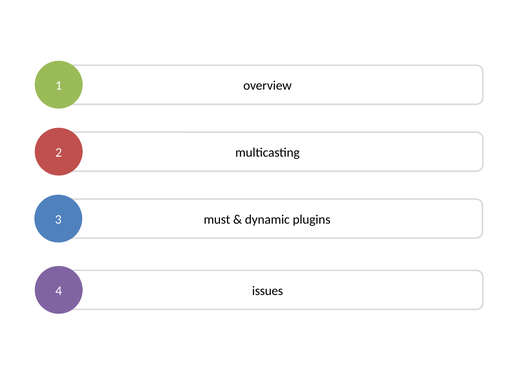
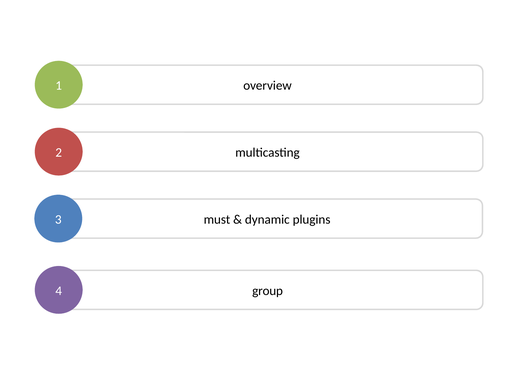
issues: issues -> group
